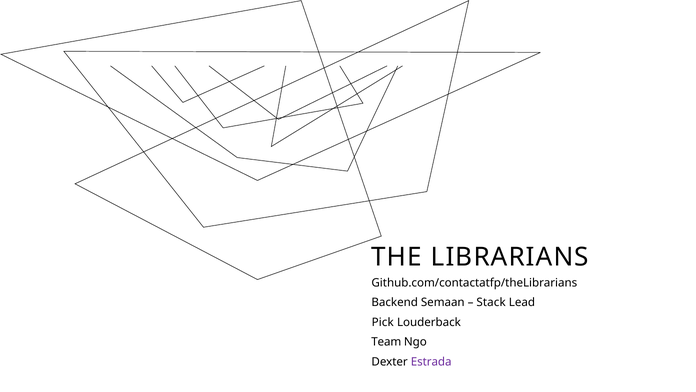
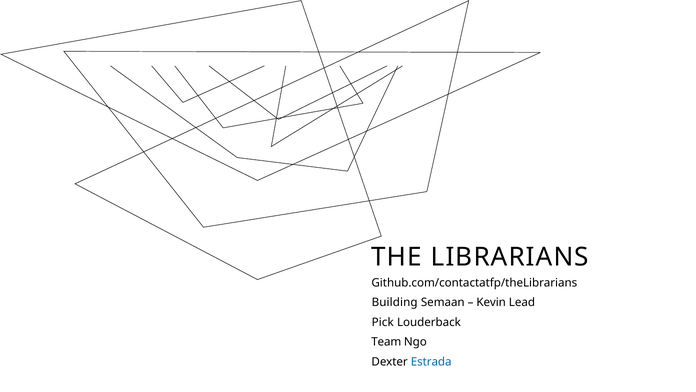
Backend: Backend -> Building
Stack: Stack -> Kevin
Estrada colour: purple -> blue
